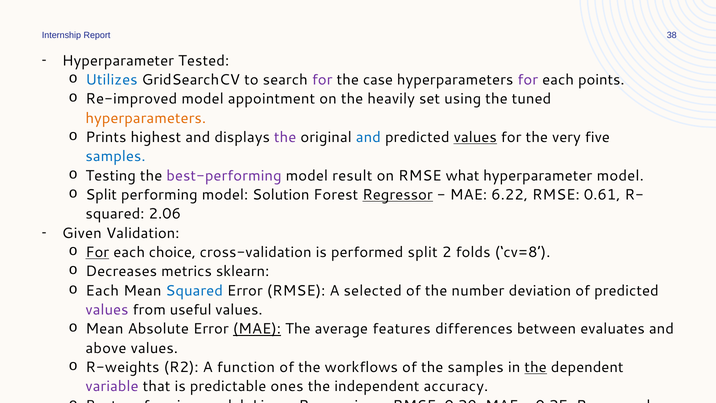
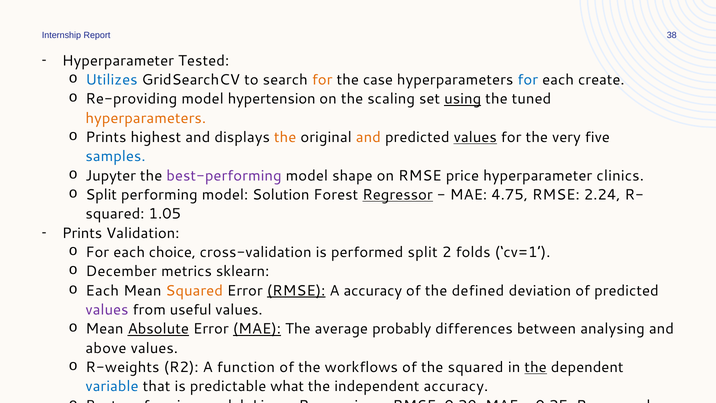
for at (322, 80) colour: purple -> orange
for at (528, 80) colour: purple -> blue
points: points -> create
Re-improved: Re-improved -> Re-providing
appointment: appointment -> hypertension
heavily: heavily -> scaling
using underline: none -> present
the at (285, 137) colour: purple -> orange
and at (368, 137) colour: blue -> orange
Testing: Testing -> Jupyter
result: result -> shape
what: what -> price
hyperparameter model: model -> clinics
6.22: 6.22 -> 4.75
0.61: 0.61 -> 2.24
2.06: 2.06 -> 1.05
Given at (82, 233): Given -> Prints
For at (97, 252) underline: present -> none
cv=8: cv=8 -> cv=1
Decreases: Decreases -> December
Squared at (194, 290) colour: blue -> orange
RMSE at (296, 290) underline: none -> present
A selected: selected -> accuracy
number: number -> defined
Absolute underline: none -> present
features: features -> probably
evaluates: evaluates -> analysing
the samples: samples -> squared
variable colour: purple -> blue
ones: ones -> what
